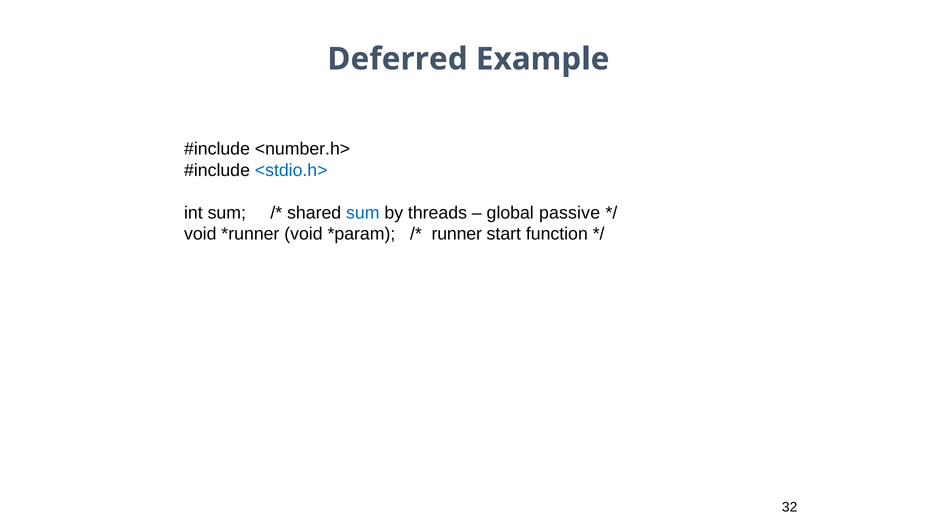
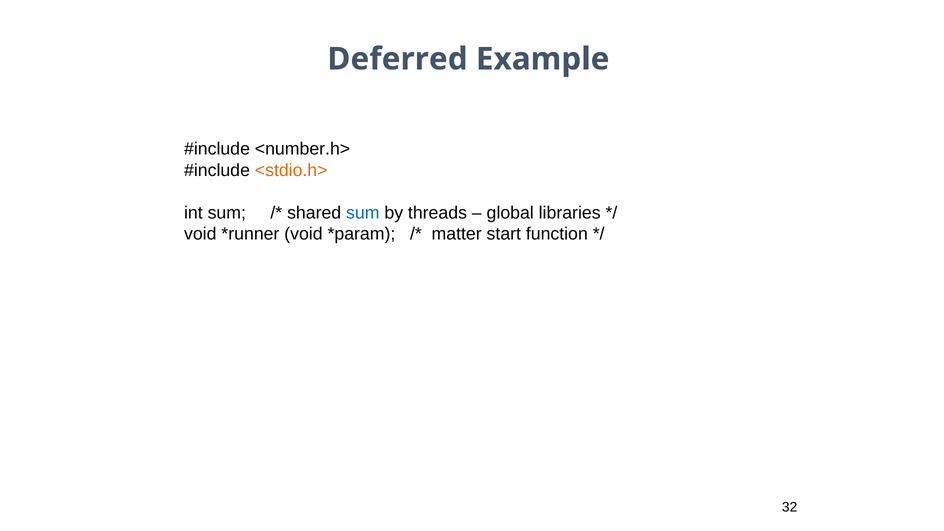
<stdio.h> colour: blue -> orange
passive: passive -> libraries
runner: runner -> matter
